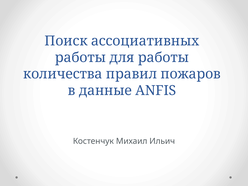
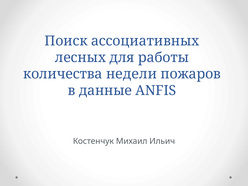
работы at (81, 57): работы -> лесных
правил: правил -> недели
